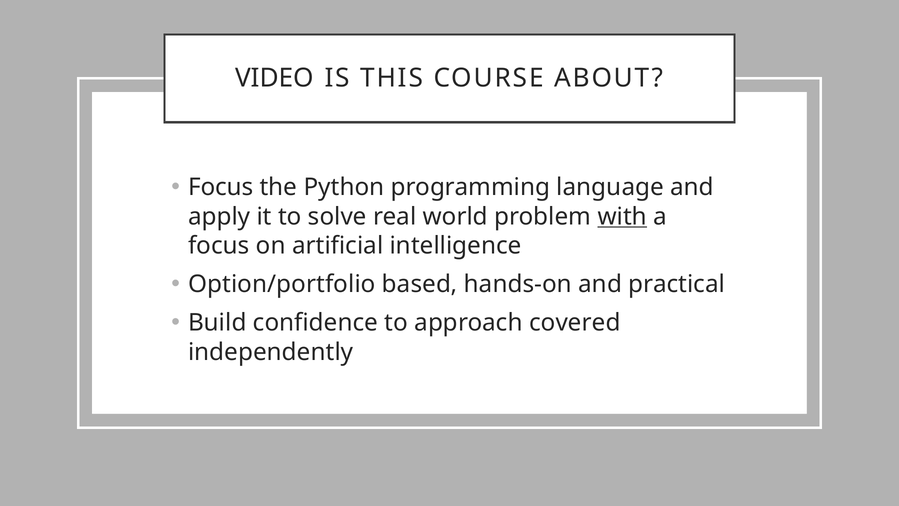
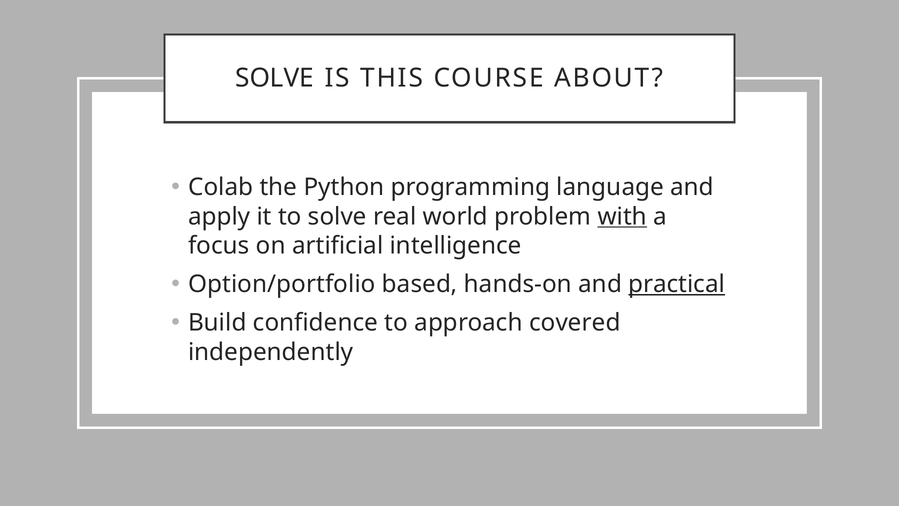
VIDEO at (275, 78): VIDEO -> SOLVE
Focus at (221, 187): Focus -> Colab
practical underline: none -> present
